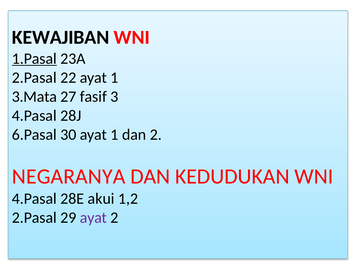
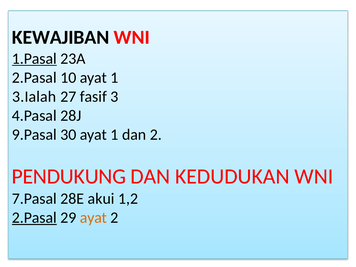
22: 22 -> 10
3.Mata: 3.Mata -> 3.Ialah
6.Pasal: 6.Pasal -> 9.Pasal
NEGARANYA: NEGARANYA -> PENDUKUNG
4.Pasal at (34, 199): 4.Pasal -> 7.Pasal
2.Pasal at (34, 218) underline: none -> present
ayat at (93, 218) colour: purple -> orange
